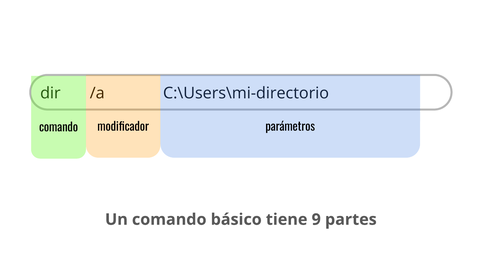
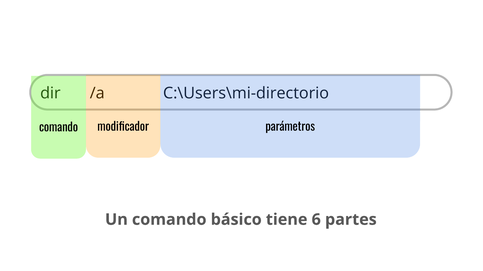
9: 9 -> 6
